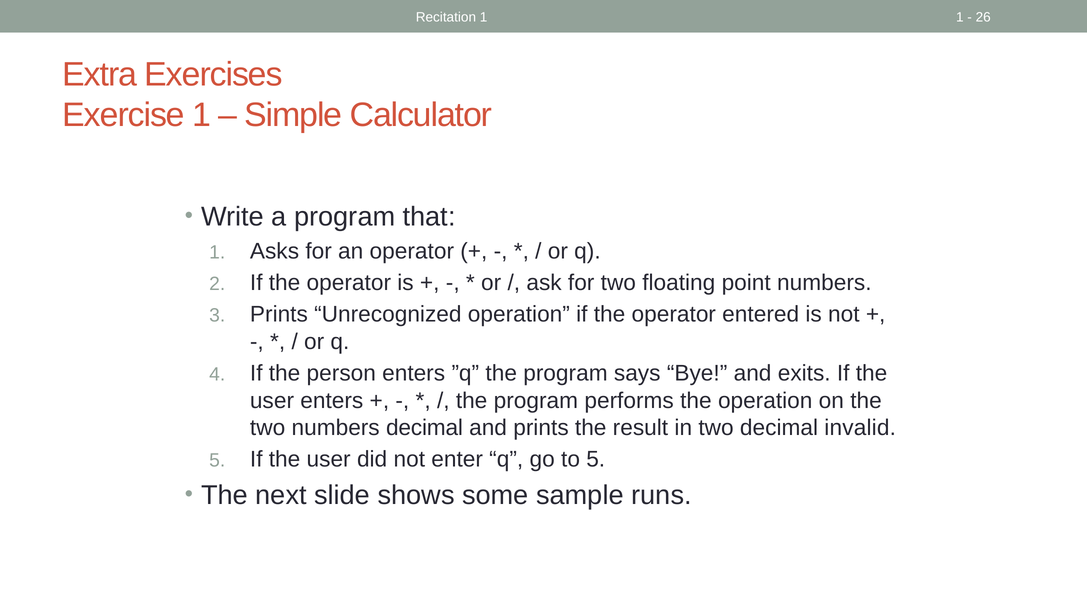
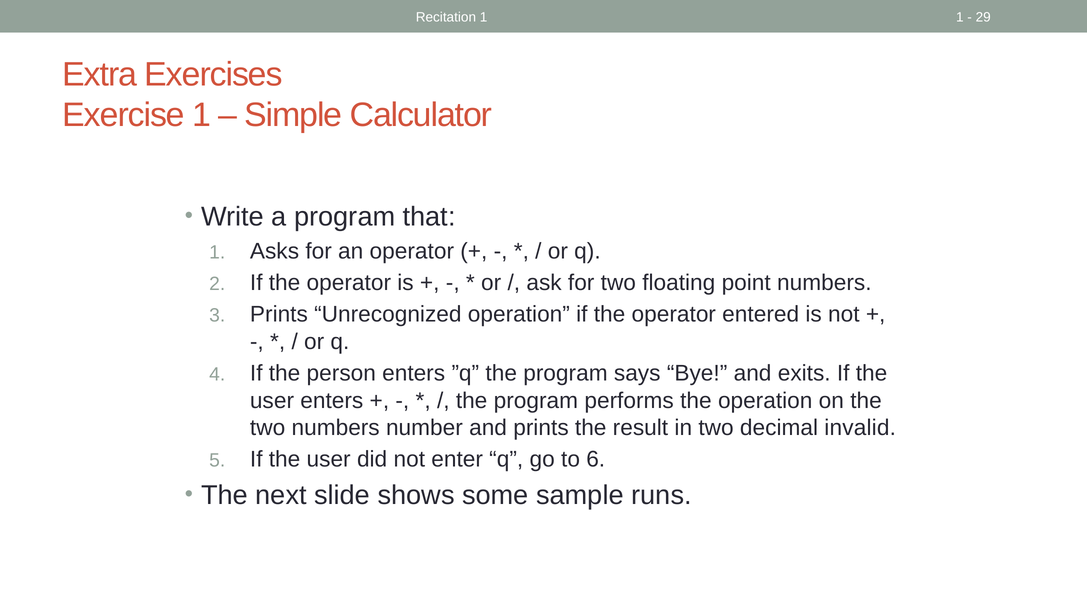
26: 26 -> 29
numbers decimal: decimal -> number
to 5: 5 -> 6
